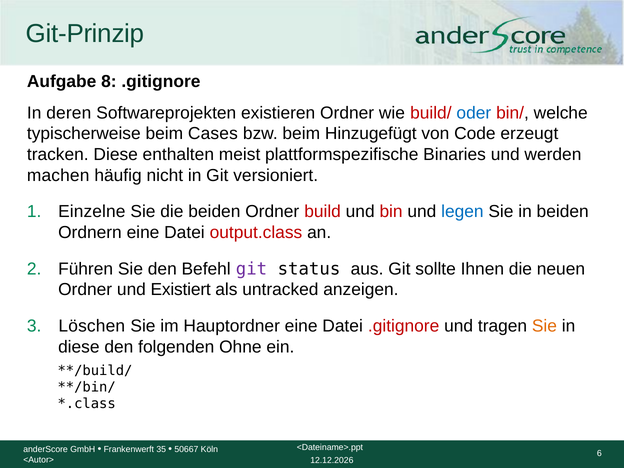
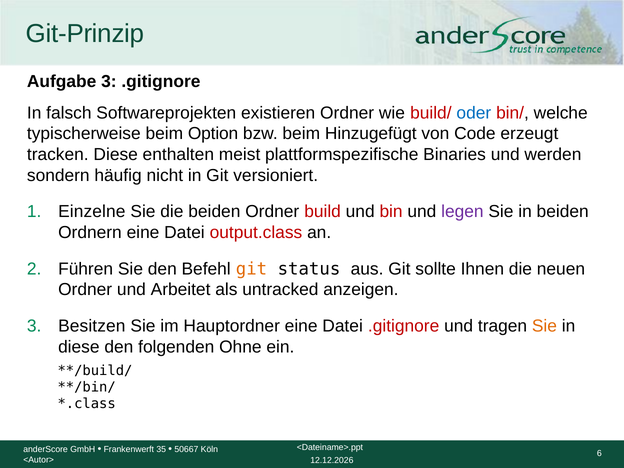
Aufgabe 8: 8 -> 3
deren: deren -> falsch
Cases: Cases -> Option
machen: machen -> sondern
legen colour: blue -> purple
git at (251, 269) colour: purple -> orange
Existiert: Existiert -> Arbeitet
Löschen: Löschen -> Besitzen
